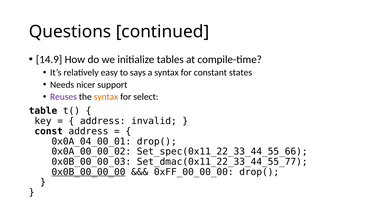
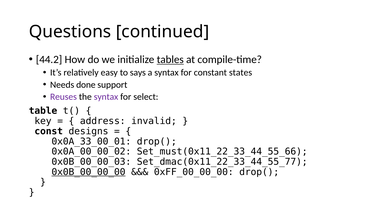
14.9: 14.9 -> 44.2
tables underline: none -> present
nicer: nicer -> done
syntax at (106, 97) colour: orange -> purple
const address: address -> designs
0x0A_04_00_01: 0x0A_04_00_01 -> 0x0A_33_00_01
Set_spec(0x11_22_33_44_55_66: Set_spec(0x11_22_33_44_55_66 -> Set_must(0x11_22_33_44_55_66
